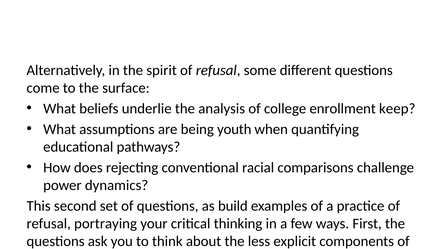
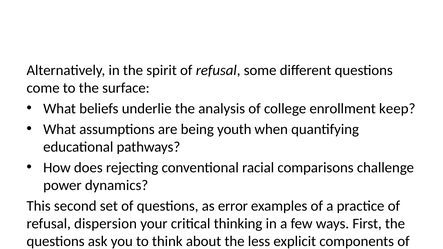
build: build -> error
portraying: portraying -> dispersion
